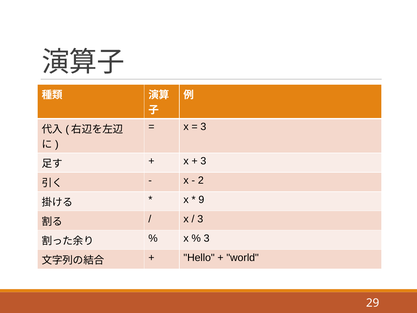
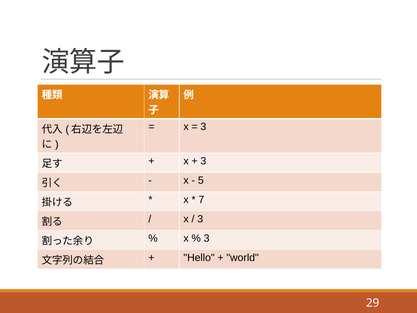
2: 2 -> 5
9: 9 -> 7
